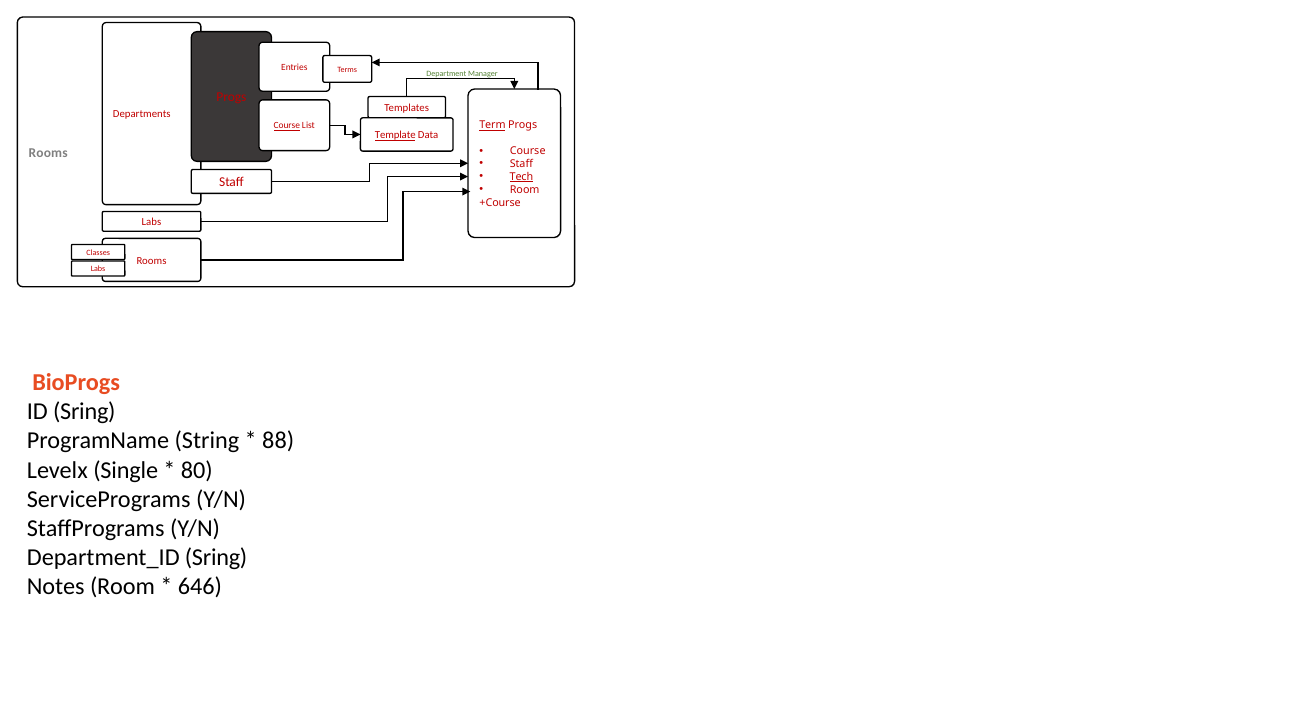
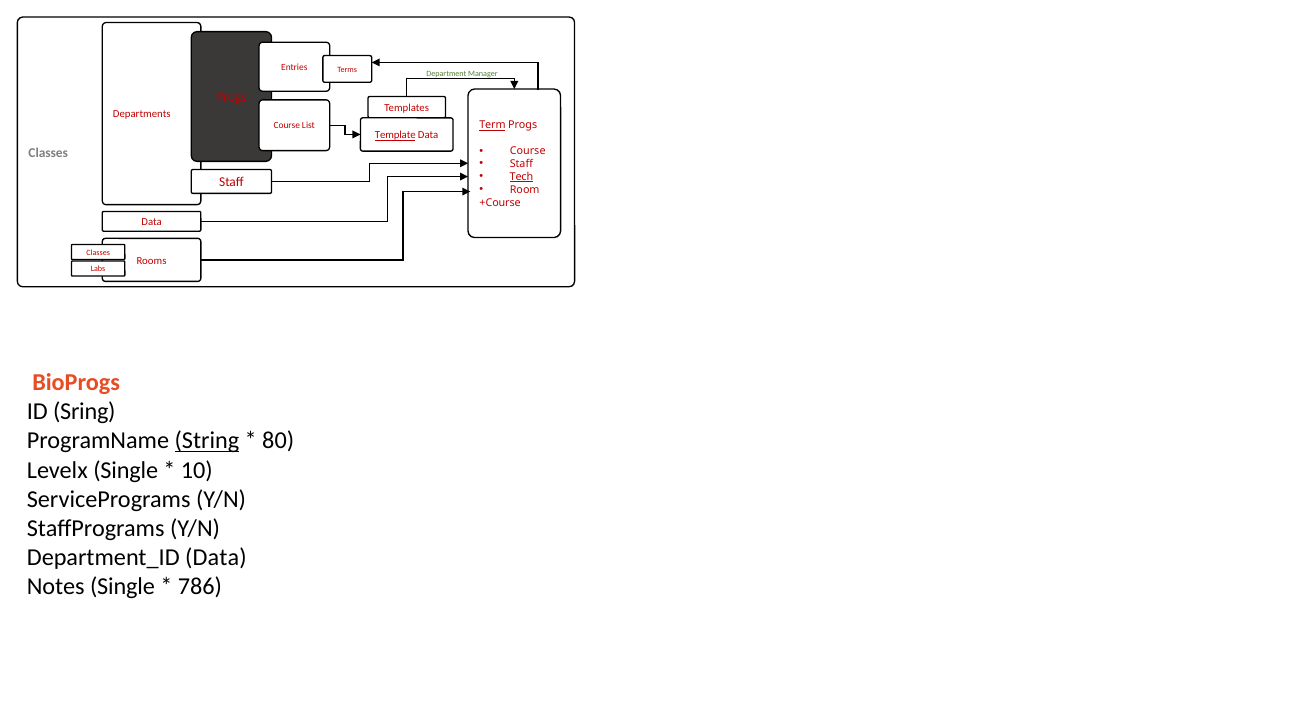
Progs at (231, 97) underline: none -> present
Course at (287, 126) underline: present -> none
Rooms at (48, 153): Rooms -> Classes
Labs at (152, 222): Labs -> Data
String underline: none -> present
88: 88 -> 80
80: 80 -> 10
Department_ID Sring: Sring -> Data
Notes Room: Room -> Single
646: 646 -> 786
